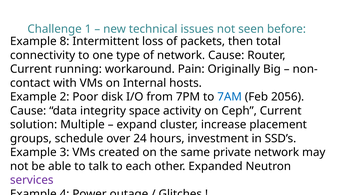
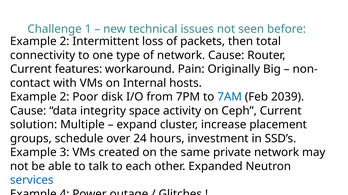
8 at (65, 42): 8 -> 2
running: running -> features
2056: 2056 -> 2039
services colour: purple -> blue
